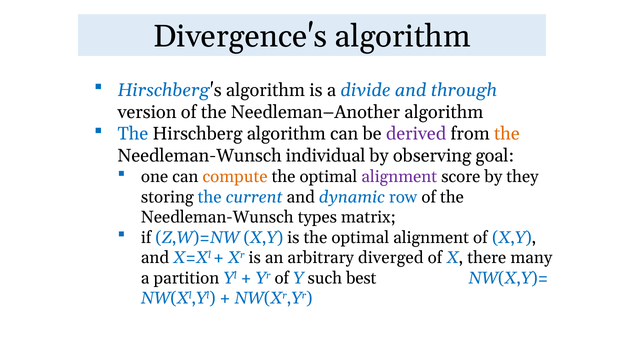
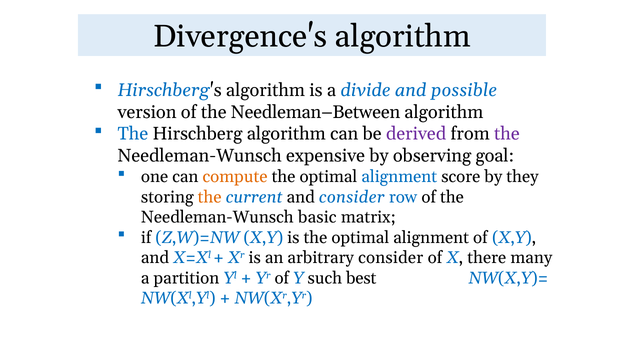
through: through -> possible
Needleman–Another: Needleman–Another -> Needleman–Between
the at (507, 134) colour: orange -> purple
individual: individual -> expensive
alignment at (399, 177) colour: purple -> blue
the at (210, 197) colour: blue -> orange
and dynamic: dynamic -> consider
types: types -> basic
arbitrary diverged: diverged -> consider
